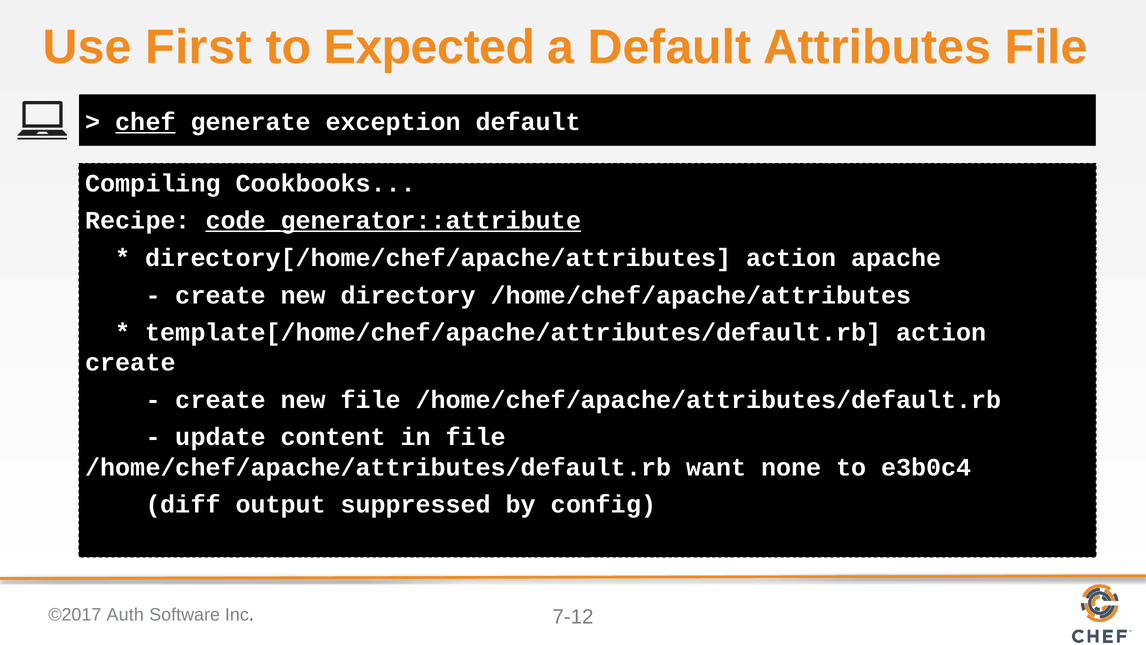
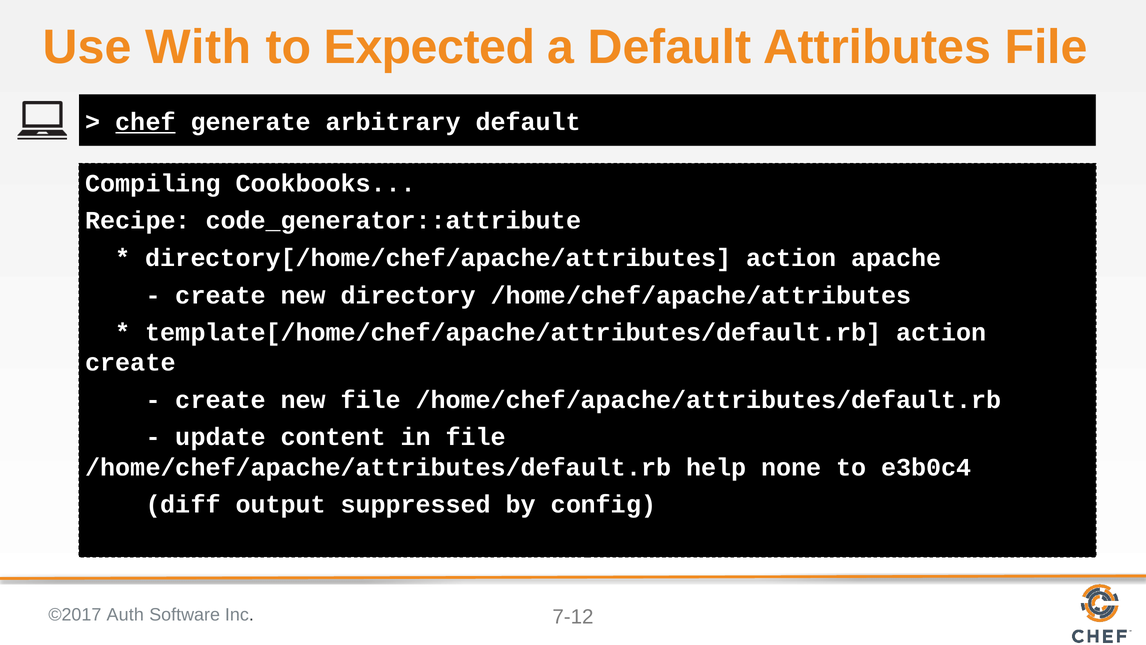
First: First -> With
exception: exception -> arbitrary
code_generator::attribute underline: present -> none
want: want -> help
